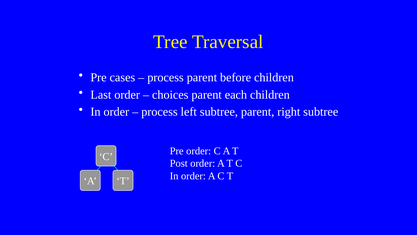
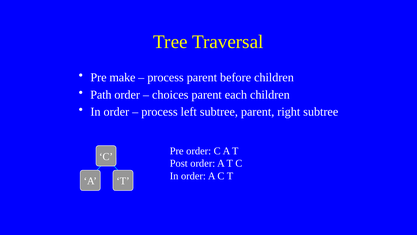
cases: cases -> make
Last: Last -> Path
